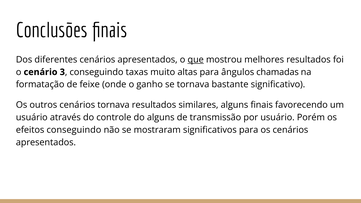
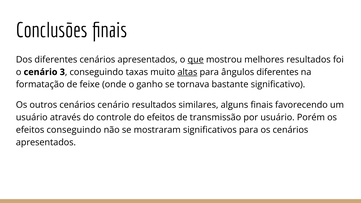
altas underline: none -> present
ângulos chamadas: chamadas -> diferentes
cenários tornava: tornava -> cenário
do alguns: alguns -> efeitos
